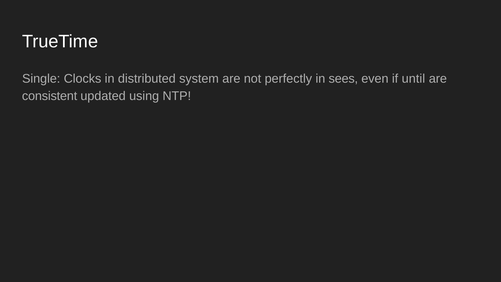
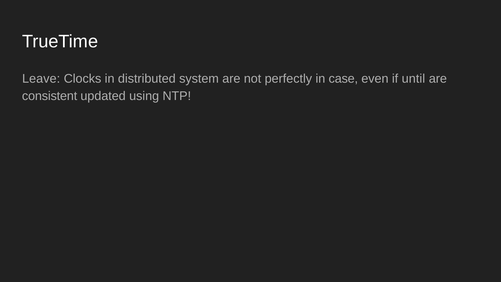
Single: Single -> Leave
sees: sees -> case
